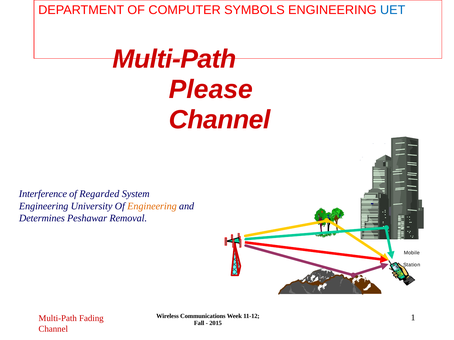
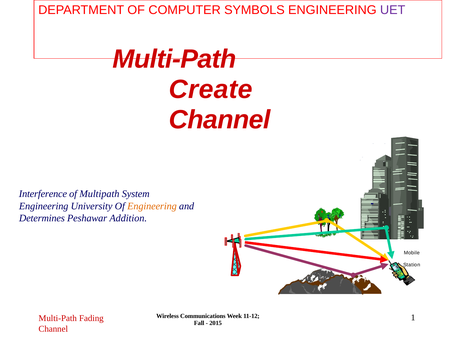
UET colour: blue -> purple
Please: Please -> Create
Regarded: Regarded -> Multipath
Removal: Removal -> Addition
